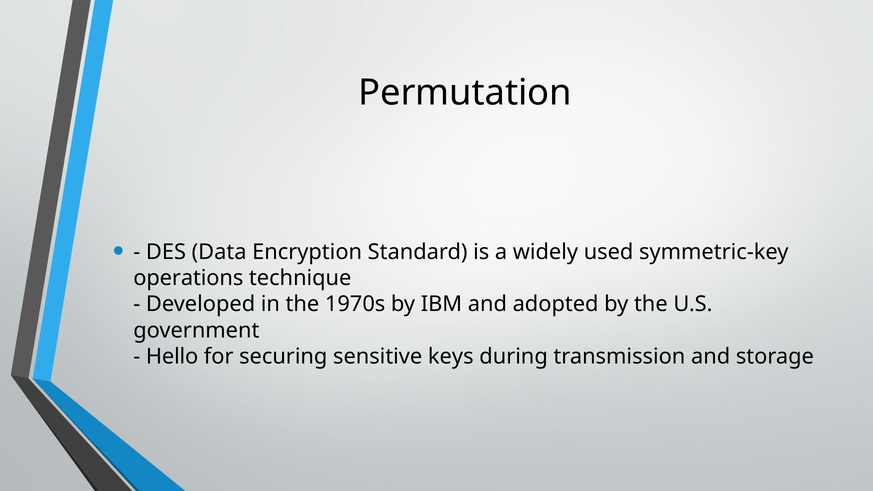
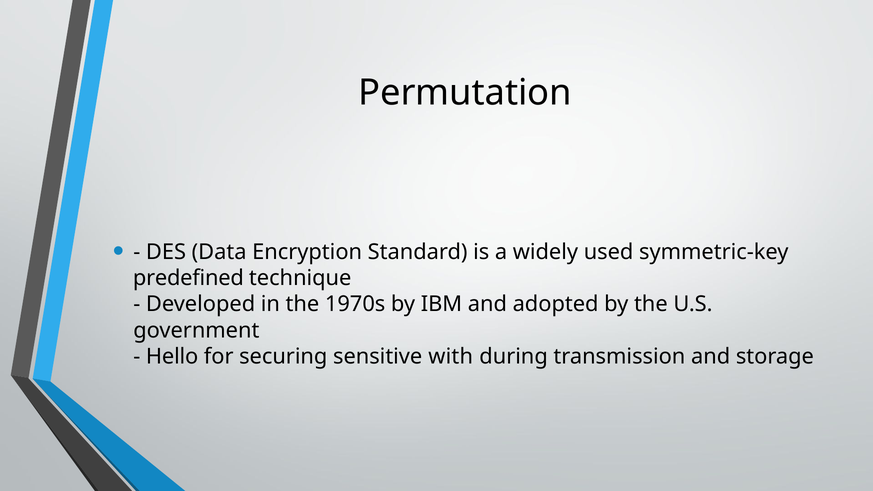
operations: operations -> predefined
keys: keys -> with
